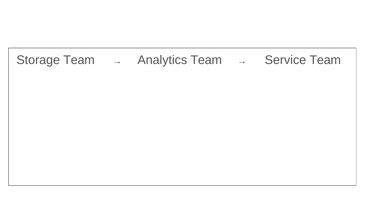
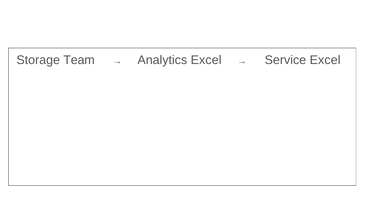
Analytics Team: Team -> Excel
Service Team: Team -> Excel
